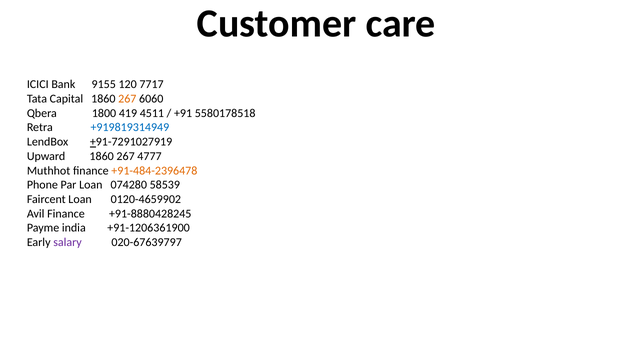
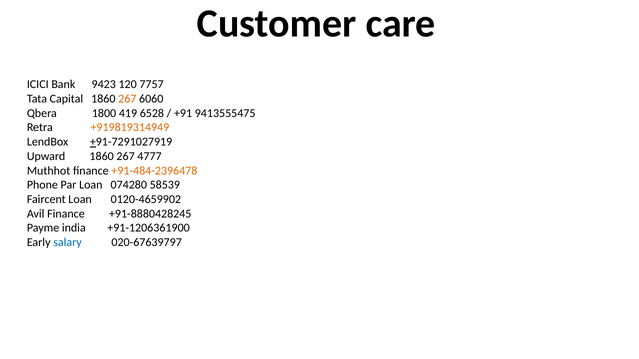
9155: 9155 -> 9423
7717: 7717 -> 7757
4511: 4511 -> 6528
5580178518: 5580178518 -> 9413555475
+919819314949 colour: blue -> orange
salary colour: purple -> blue
